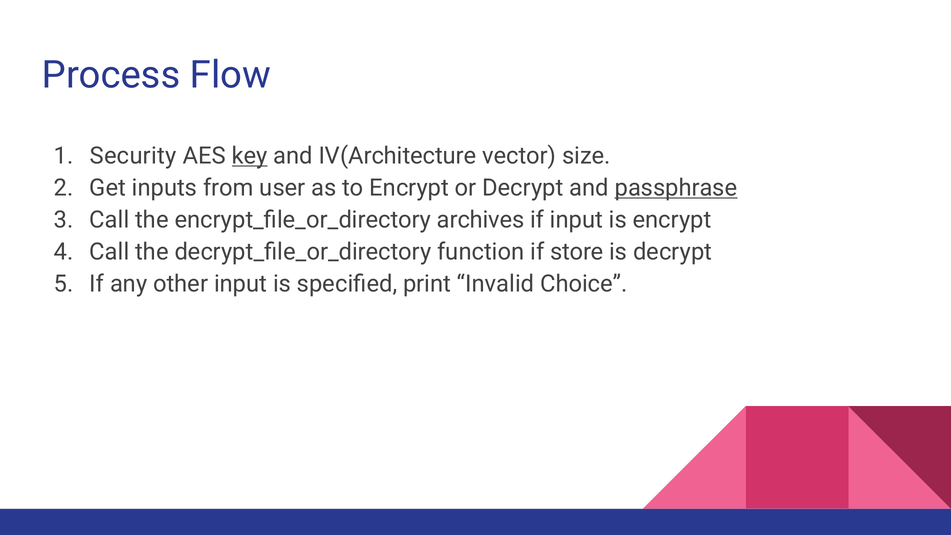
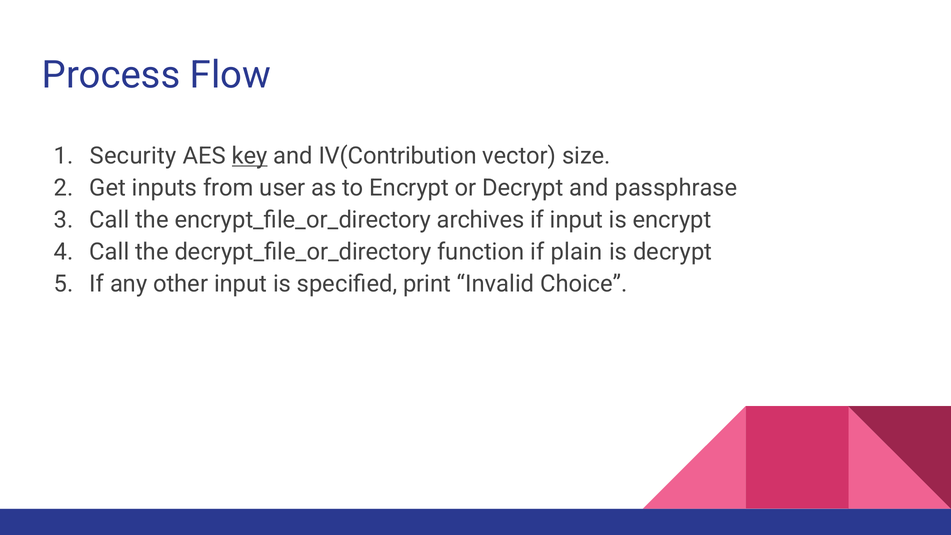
IV(Architecture: IV(Architecture -> IV(Contribution
passphrase underline: present -> none
store: store -> plain
